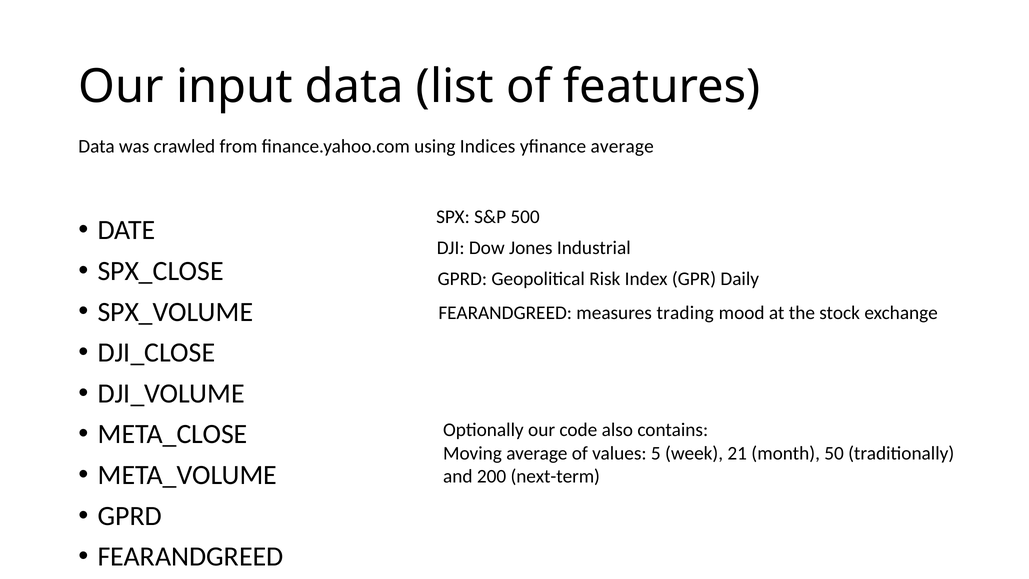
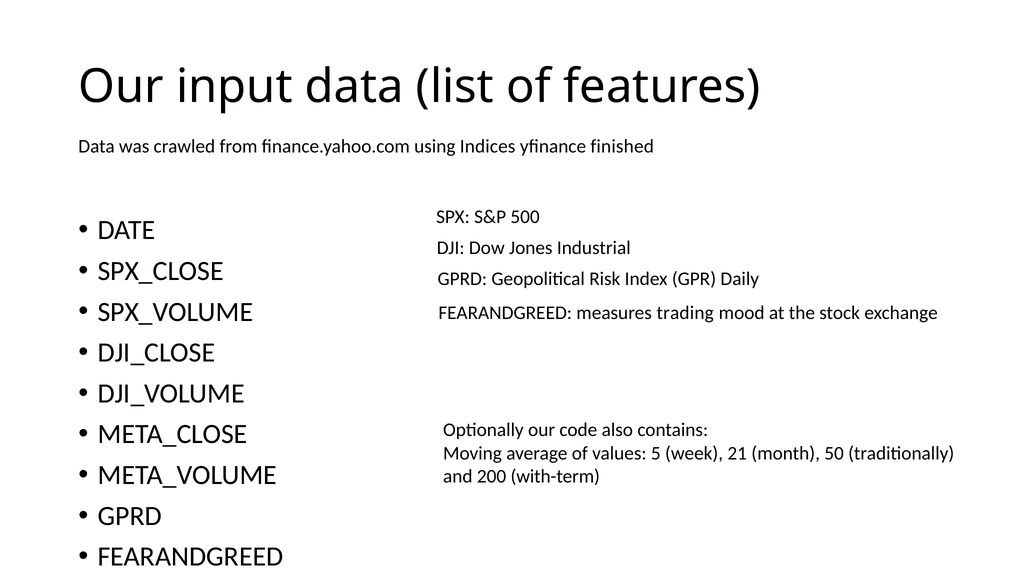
yfinance average: average -> finished
next-term: next-term -> with-term
